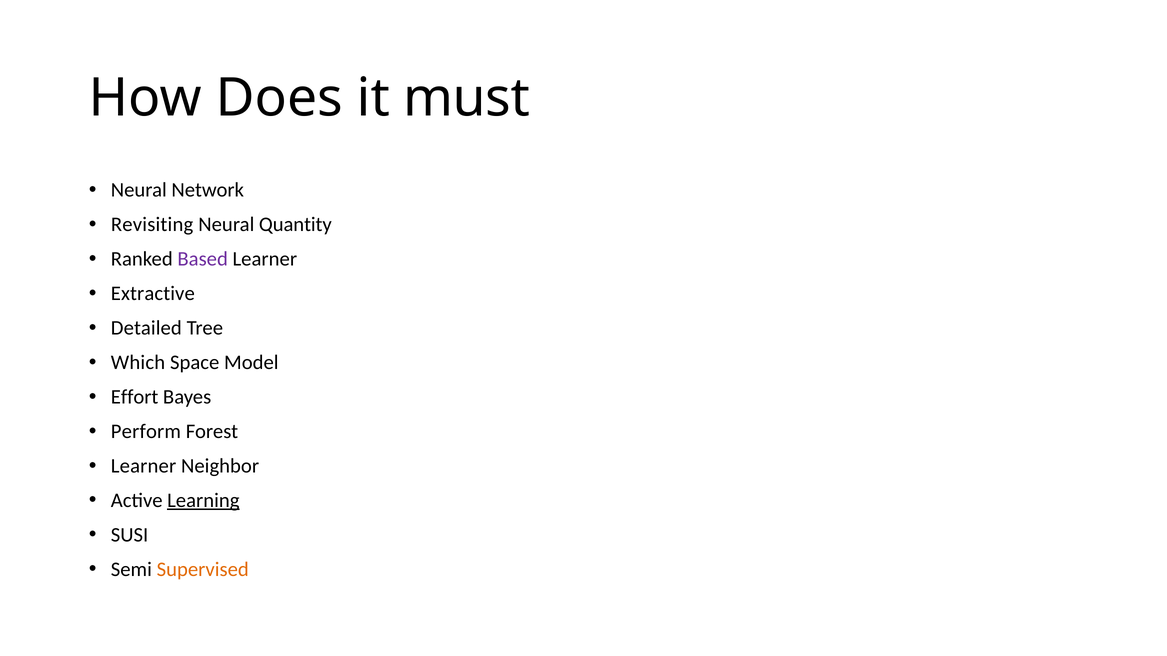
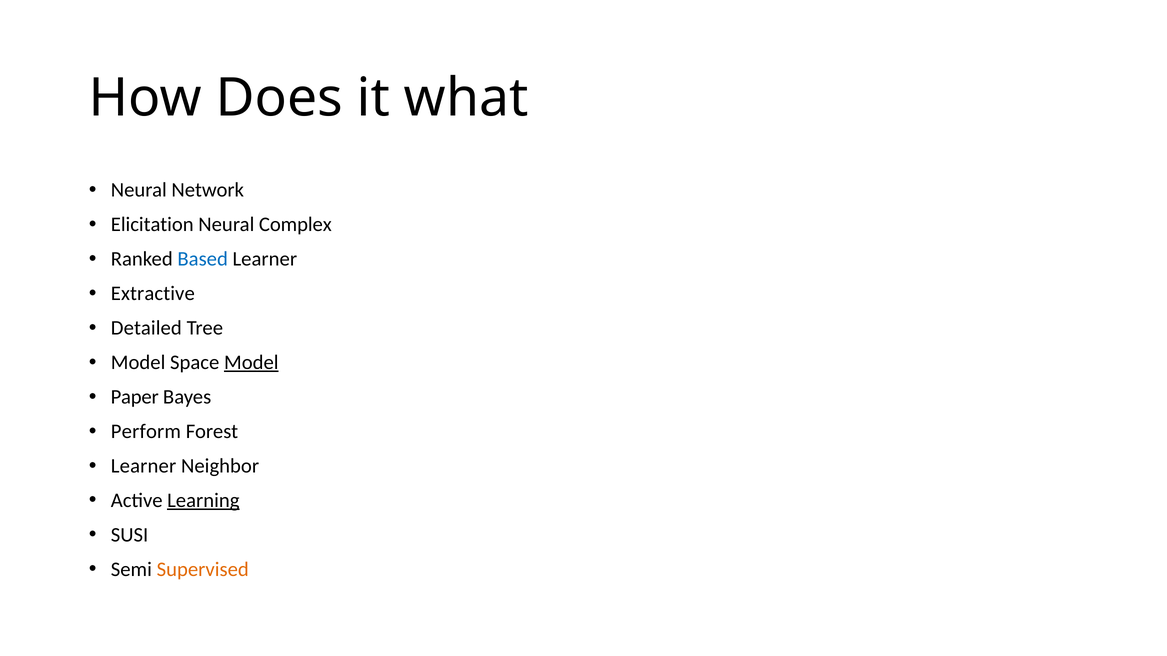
must: must -> what
Revisiting: Revisiting -> Elicitation
Quantity: Quantity -> Complex
Based colour: purple -> blue
Which at (138, 363): Which -> Model
Model at (251, 363) underline: none -> present
Effort: Effort -> Paper
